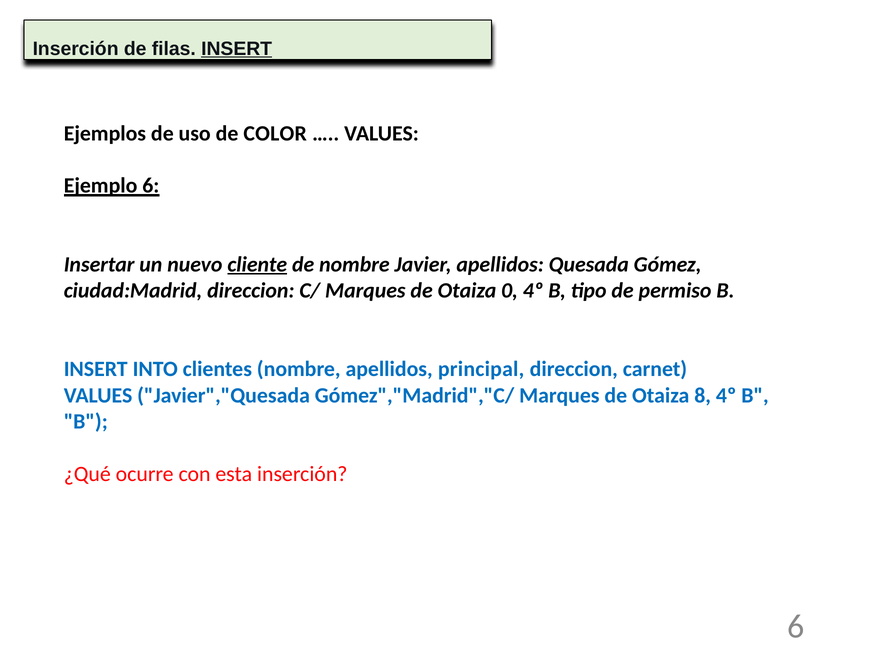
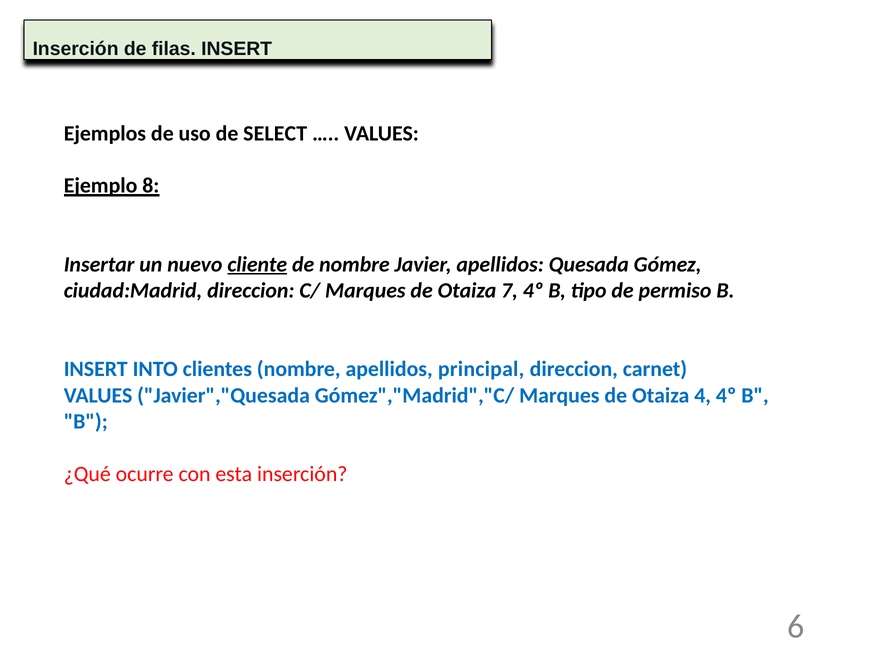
INSERT at (237, 49) underline: present -> none
COLOR: COLOR -> SELECT
Ejemplo 6: 6 -> 8
0: 0 -> 7
8: 8 -> 4
